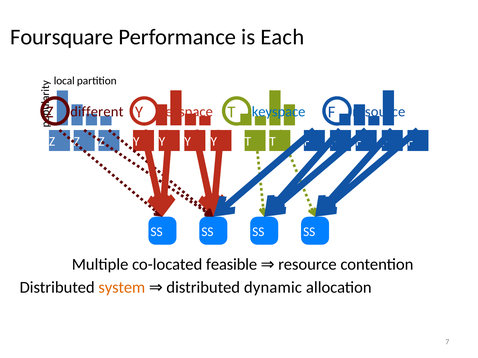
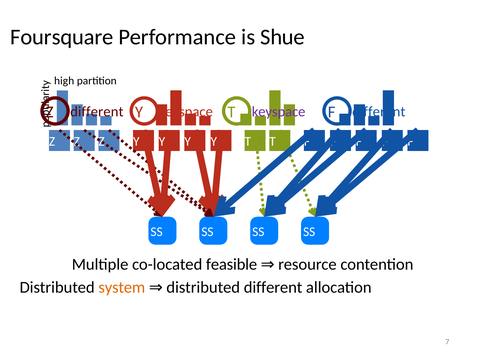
Each: Each -> Shue
local: local -> high
keyspace at (279, 112) colour: blue -> purple
F resource: resource -> different
distributed dynamic: dynamic -> different
